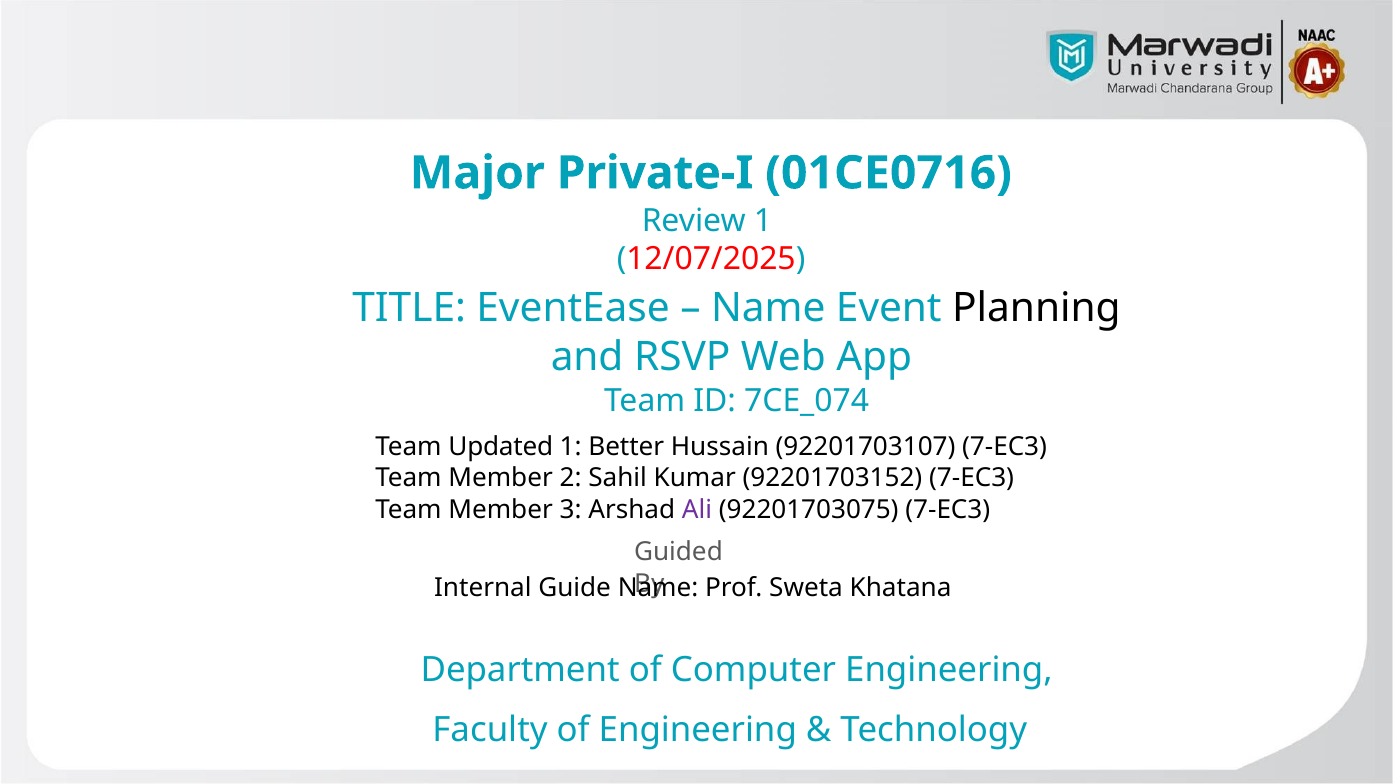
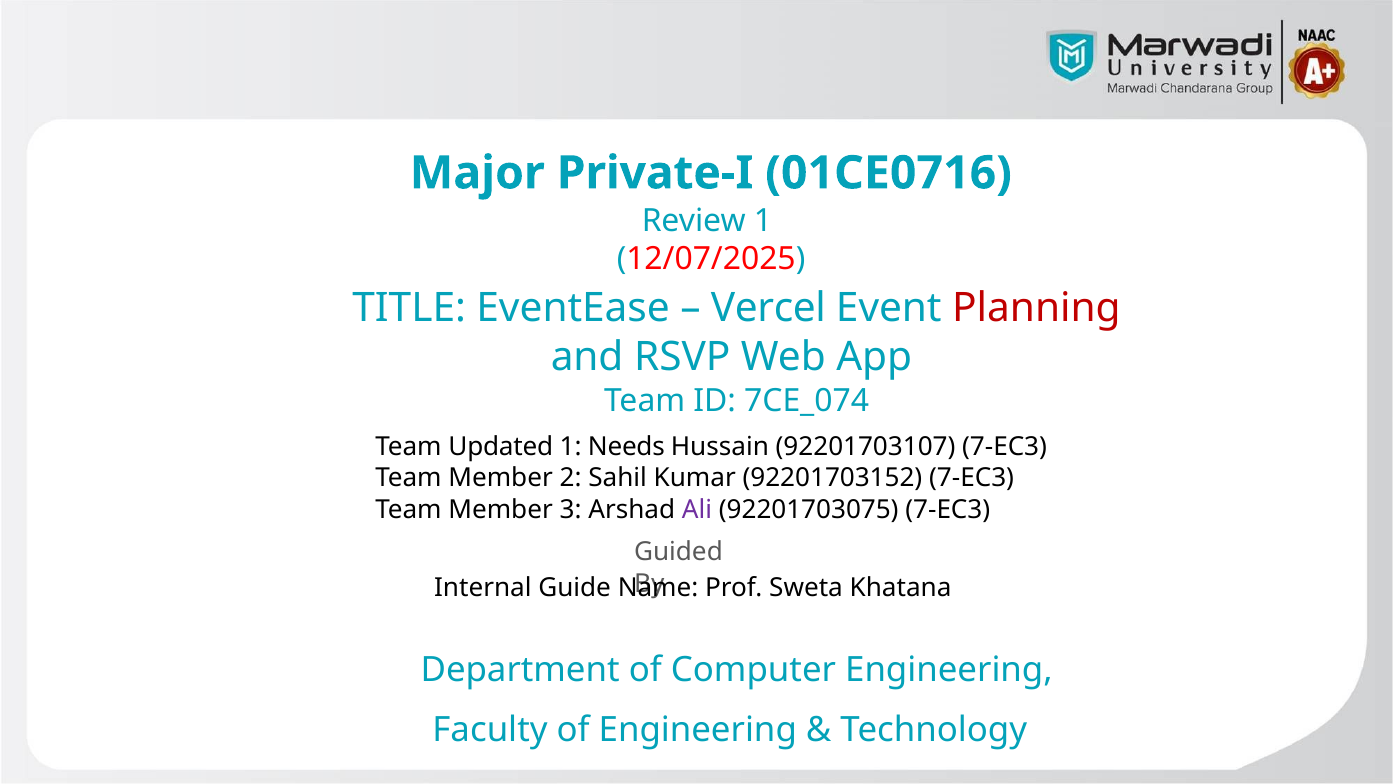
Name at (768, 308): Name -> Vercel
Planning colour: black -> red
Better: Better -> Needs
